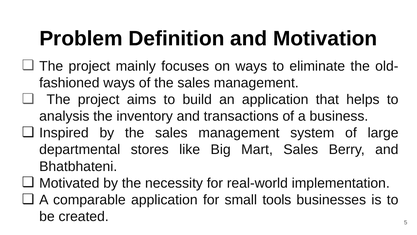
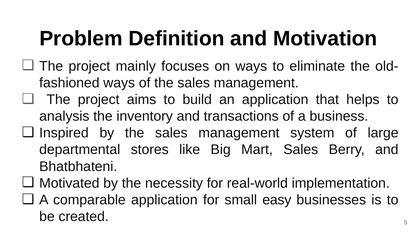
tools: tools -> easy
